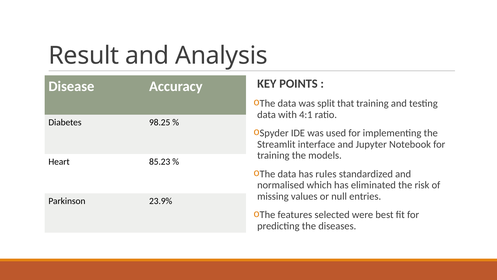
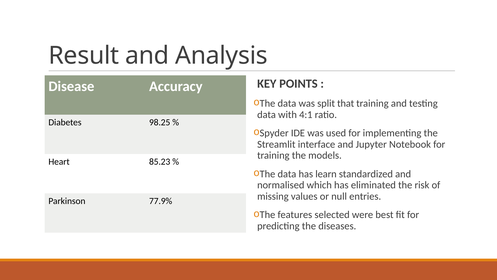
rules: rules -> learn
23.9%: 23.9% -> 77.9%
